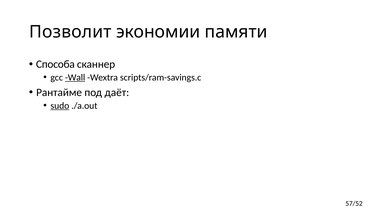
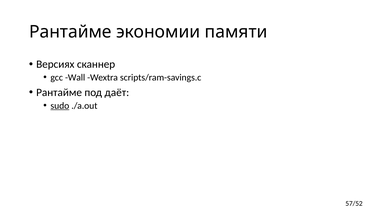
Позволит at (70, 32): Позволит -> Рантайме
Способа: Способа -> Версиях
Wall underline: present -> none
